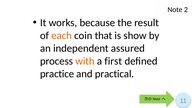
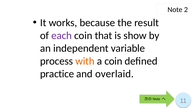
each colour: orange -> purple
assured: assured -> variable
a first: first -> coin
practical: practical -> overlaid
